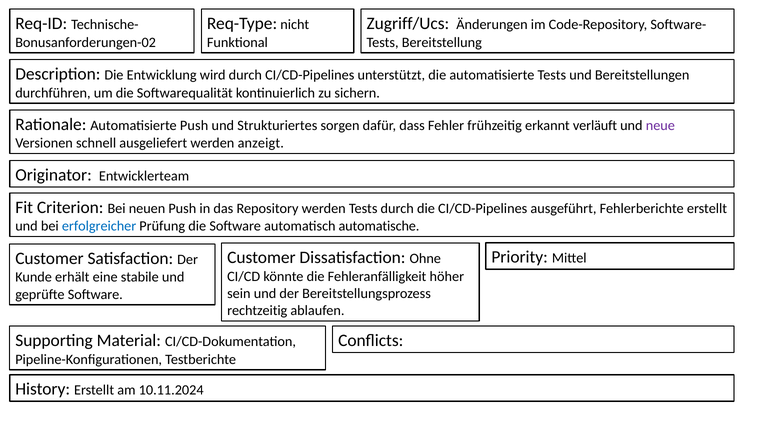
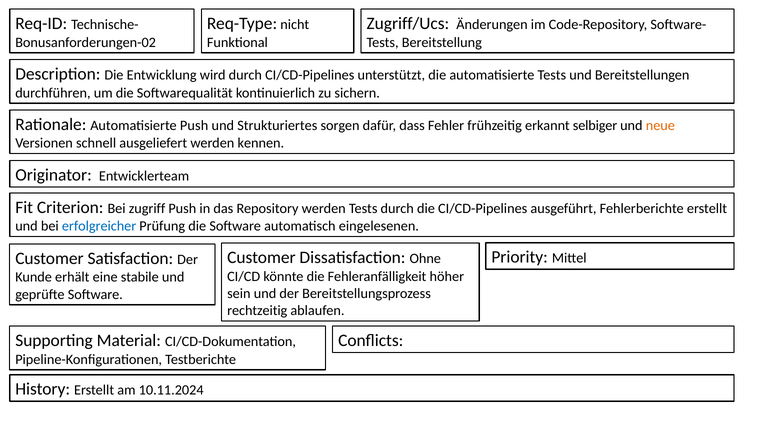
verläuft: verläuft -> selbiger
neue colour: purple -> orange
anzeigt: anzeigt -> kennen
neuen: neuen -> zugriff
automatische: automatische -> eingelesenen
